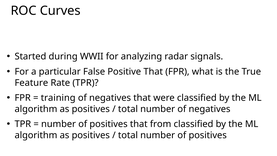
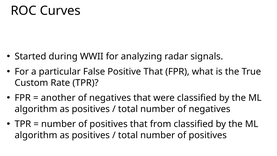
Feature: Feature -> Custom
training: training -> another
